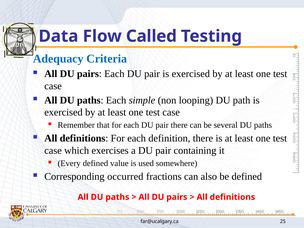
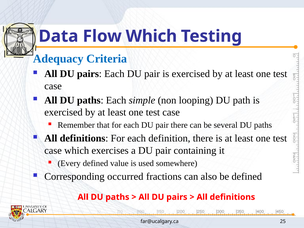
Flow Called: Called -> Which
